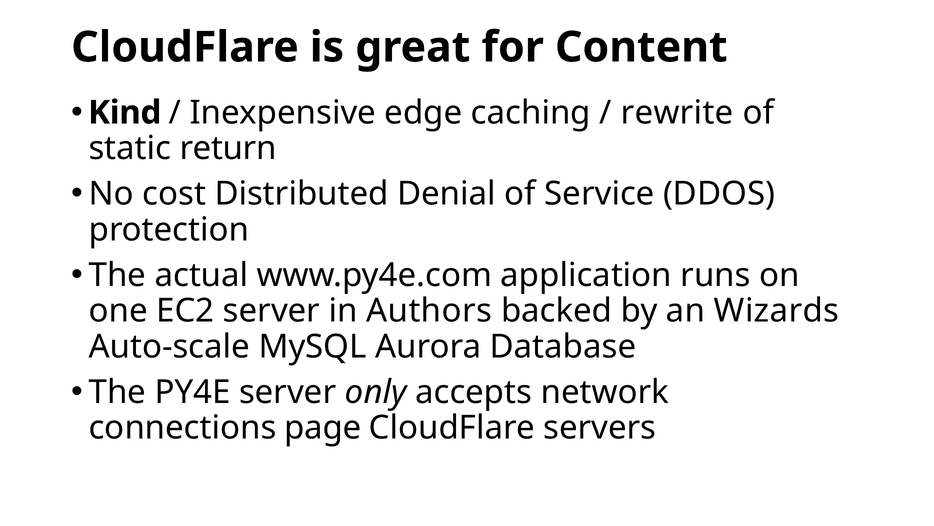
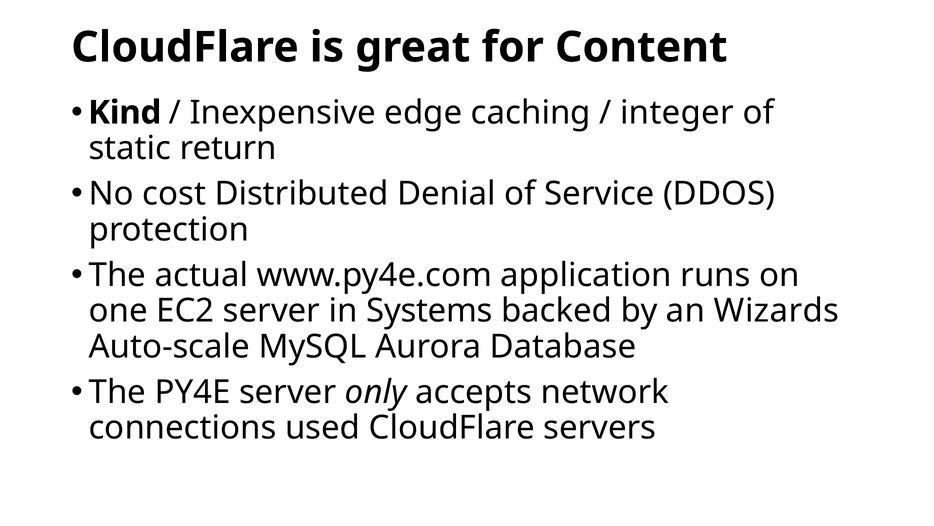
rewrite: rewrite -> integer
Authors: Authors -> Systems
page: page -> used
